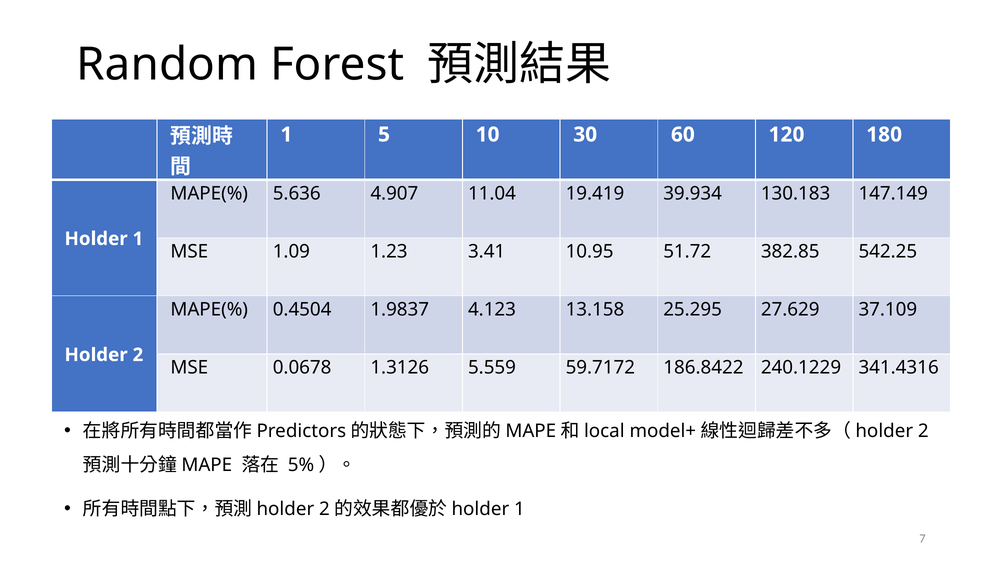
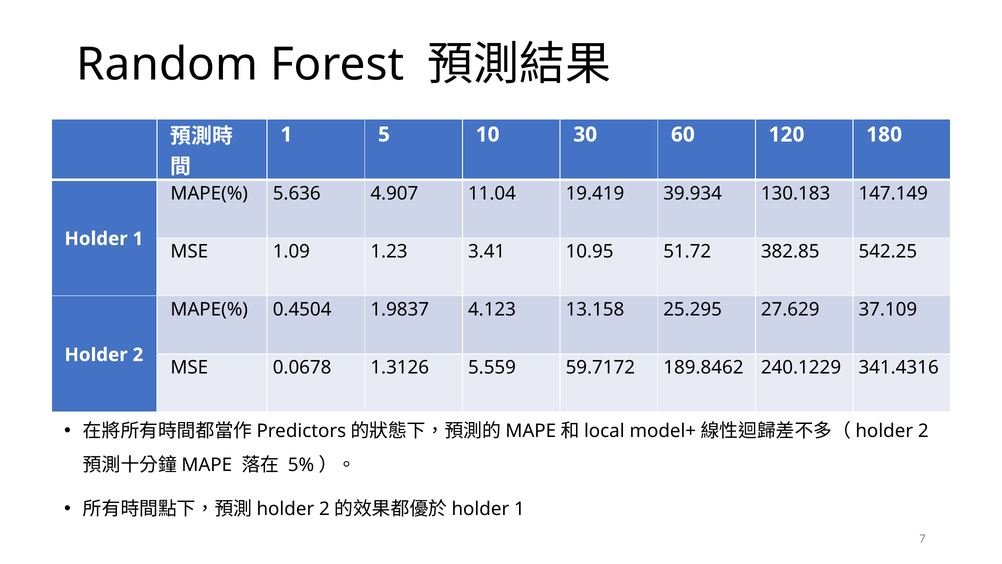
186.8422: 186.8422 -> 189.8462
